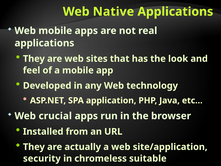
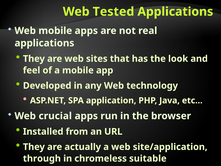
Native: Native -> Tested
security: security -> through
